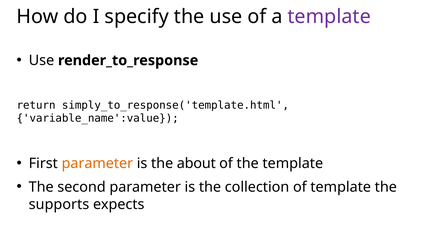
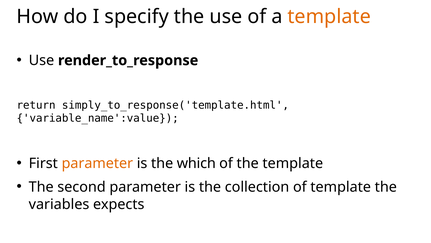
template at (329, 17) colour: purple -> orange
about: about -> which
supports: supports -> variables
